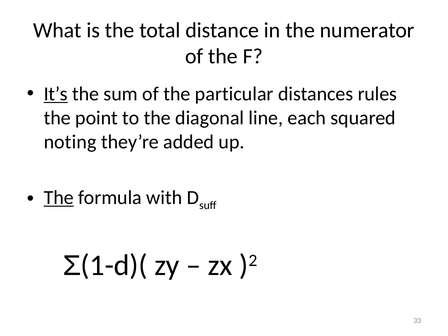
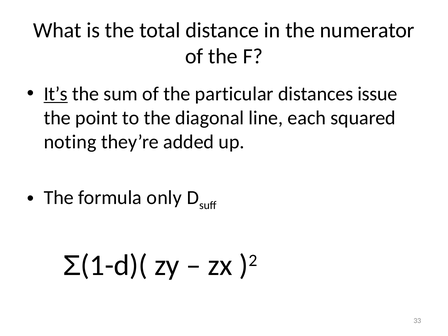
rules: rules -> issue
The at (59, 198) underline: present -> none
with: with -> only
